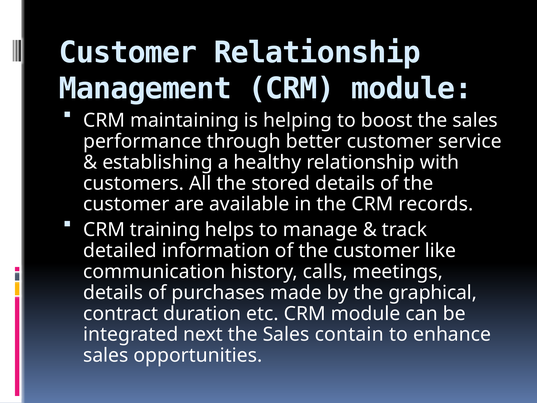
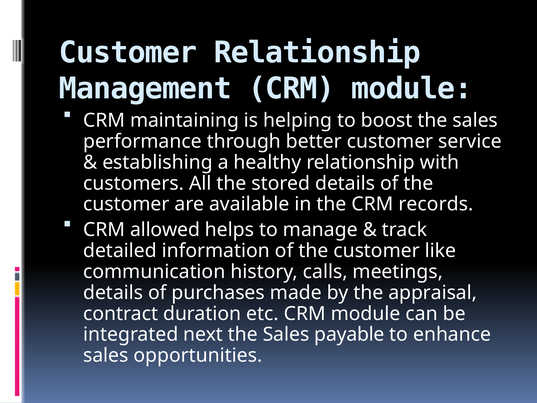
training: training -> allowed
graphical: graphical -> appraisal
contain: contain -> payable
